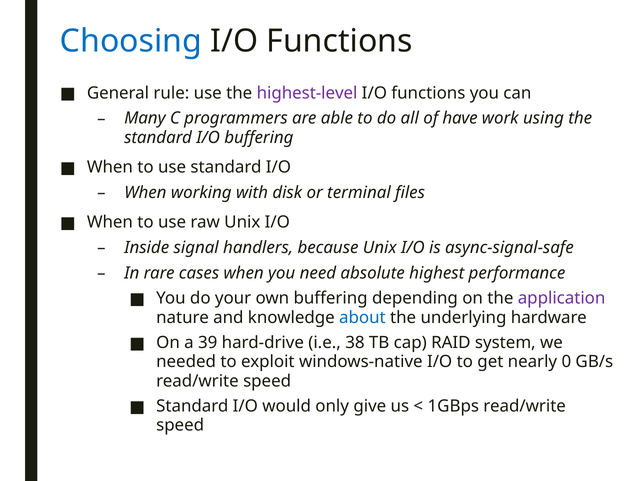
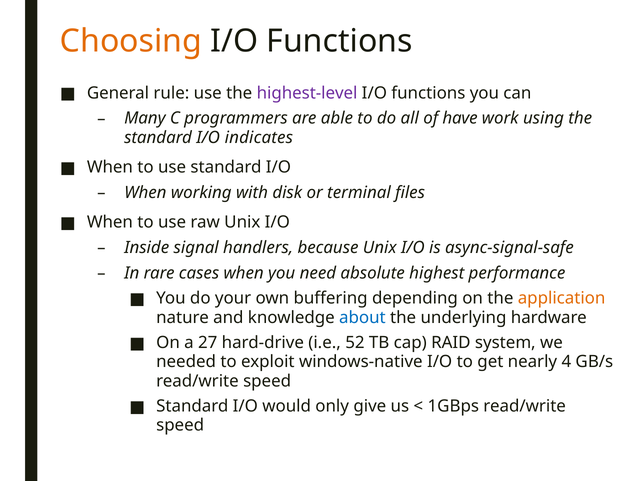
Choosing colour: blue -> orange
I/O buffering: buffering -> indicates
application colour: purple -> orange
39: 39 -> 27
38: 38 -> 52
0: 0 -> 4
